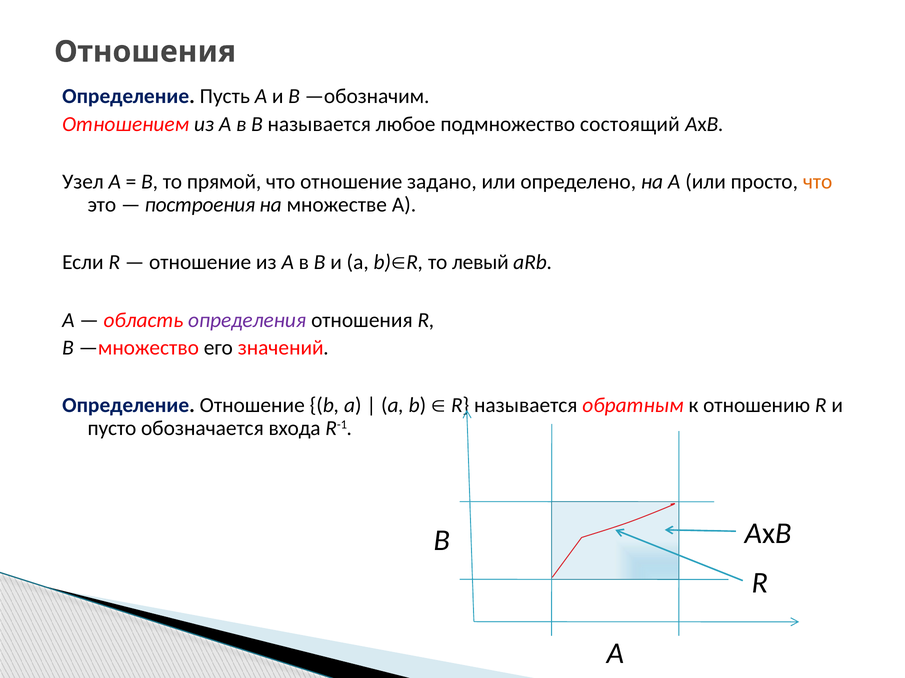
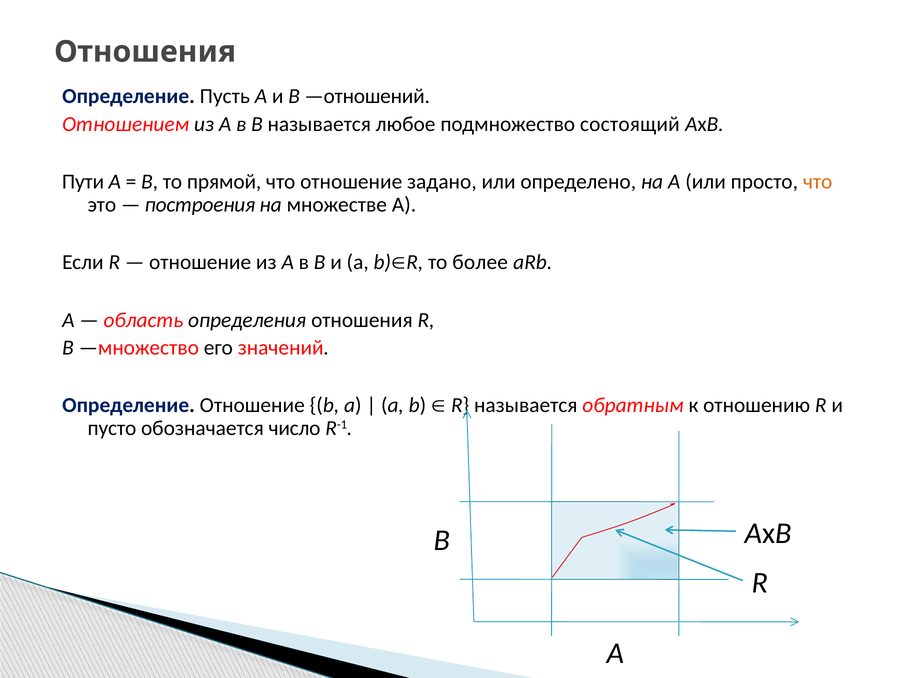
—обозначим: —обозначим -> —отношений
Узел: Узел -> Пути
левый: левый -> более
определения colour: purple -> black
входа: входа -> число
